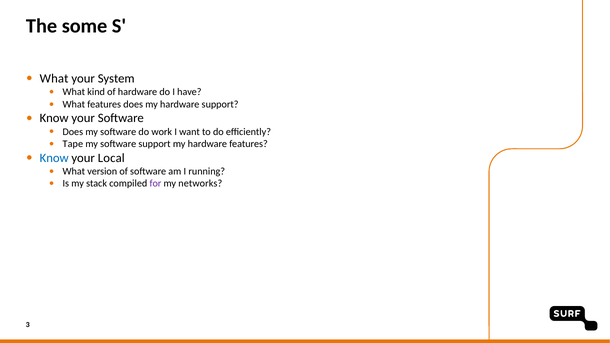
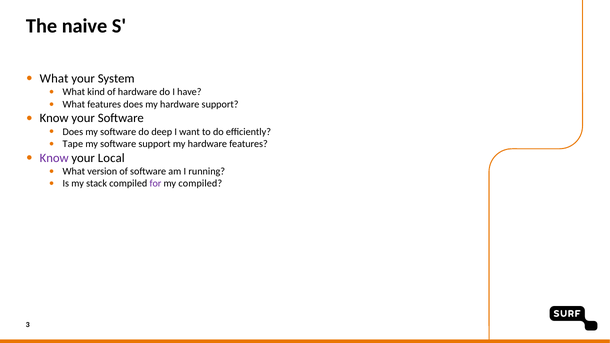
some: some -> naive
work: work -> deep
Know at (54, 158) colour: blue -> purple
my networks: networks -> compiled
